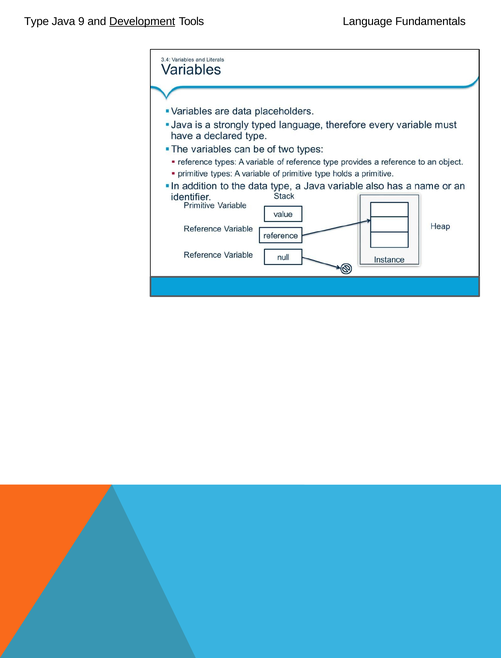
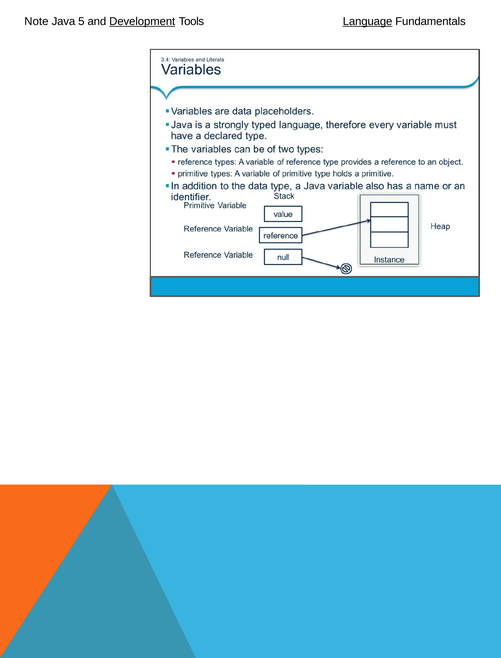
Type: Type -> Note
9: 9 -> 5
Language underline: none -> present
